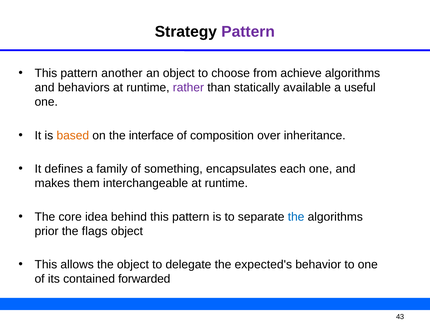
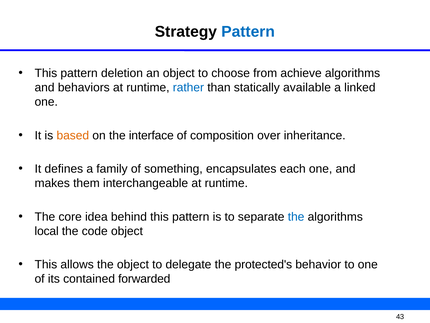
Pattern at (248, 32) colour: purple -> blue
another: another -> deletion
rather colour: purple -> blue
useful: useful -> linked
prior: prior -> local
flags: flags -> code
expected's: expected's -> protected's
